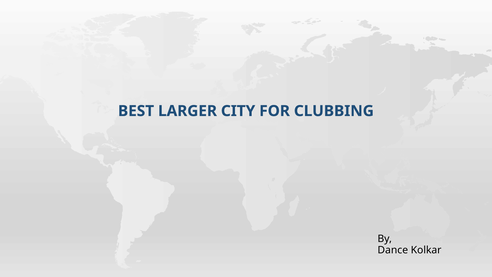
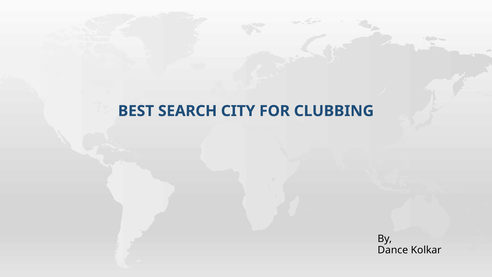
LARGER: LARGER -> SEARCH
